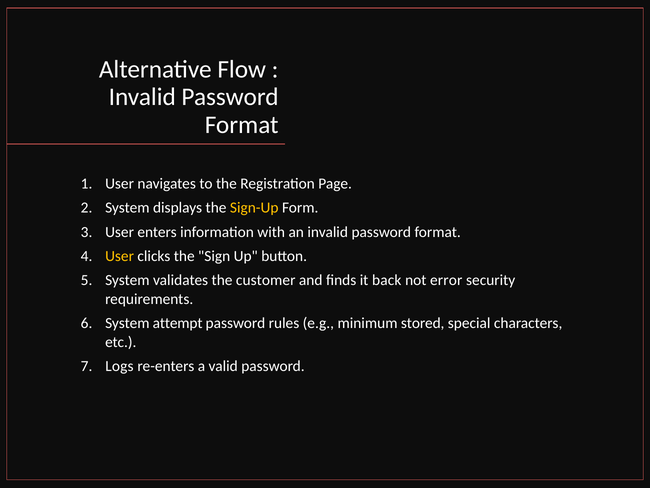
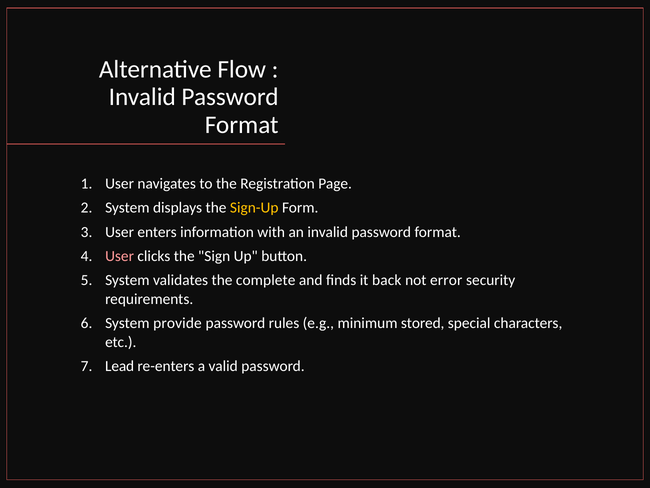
User at (120, 256) colour: yellow -> pink
customer: customer -> complete
attempt: attempt -> provide
Logs: Logs -> Lead
